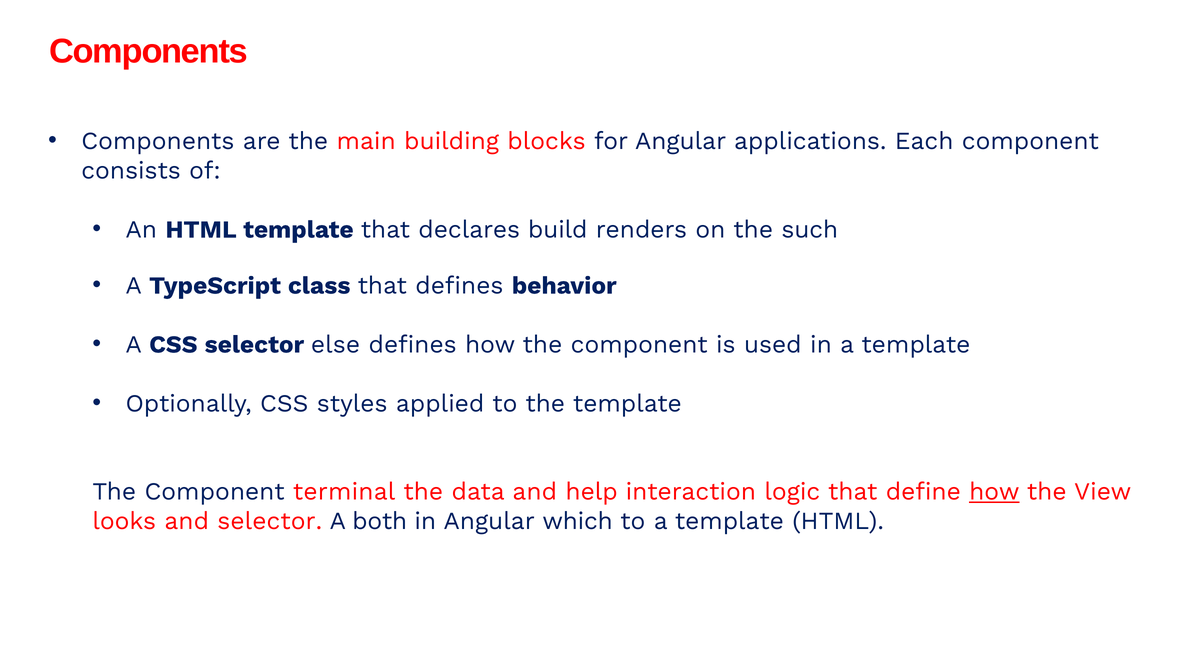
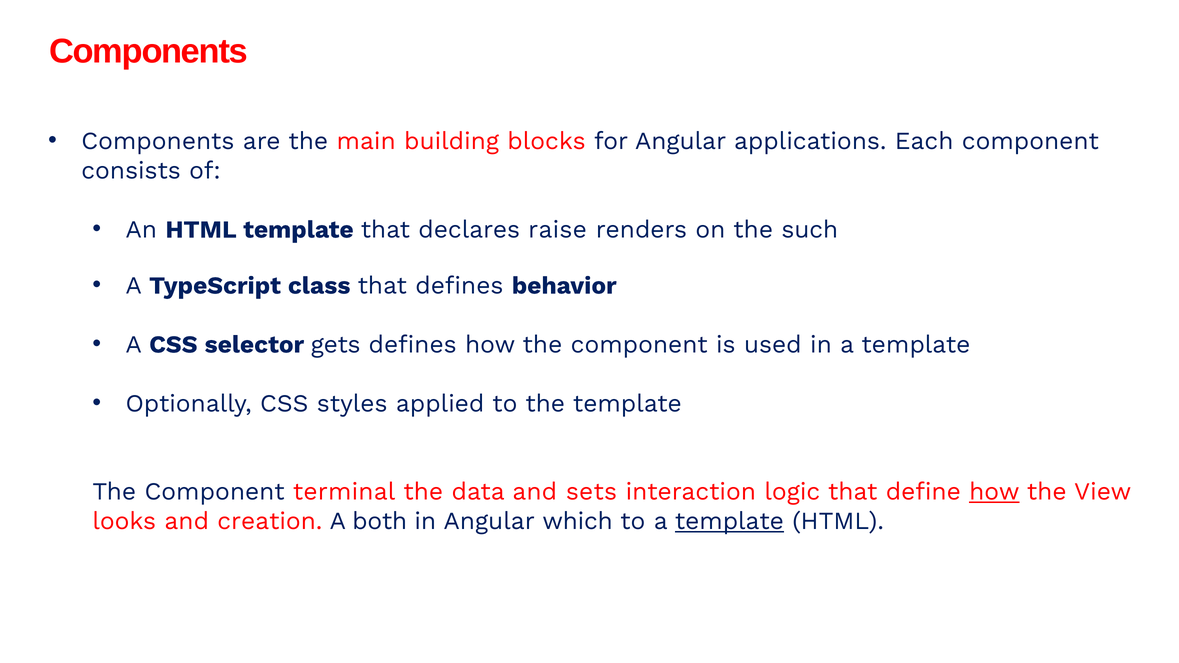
build: build -> raise
else: else -> gets
help: help -> sets
and selector: selector -> creation
template at (729, 521) underline: none -> present
